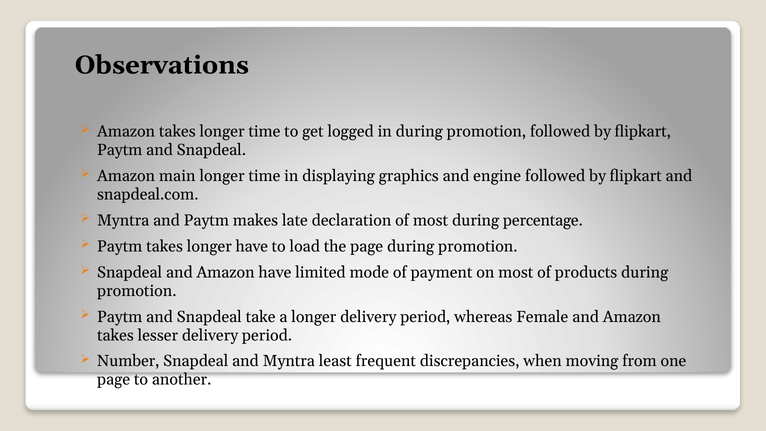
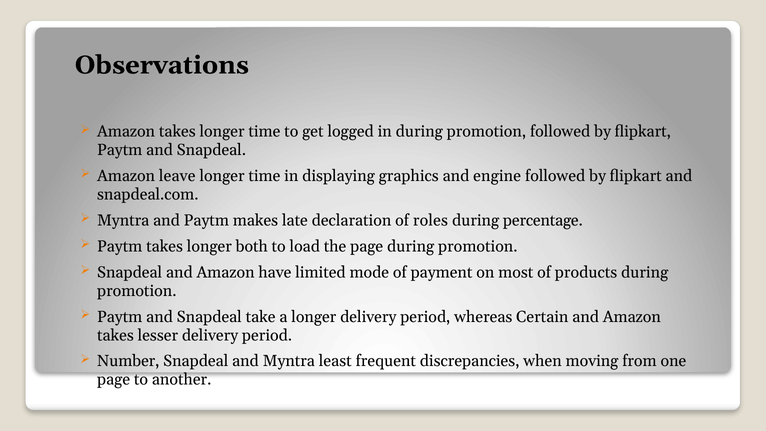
main: main -> leave
of most: most -> roles
longer have: have -> both
Female: Female -> Certain
